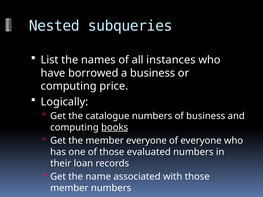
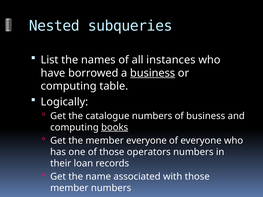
business at (153, 73) underline: none -> present
price: price -> table
evaluated: evaluated -> operators
